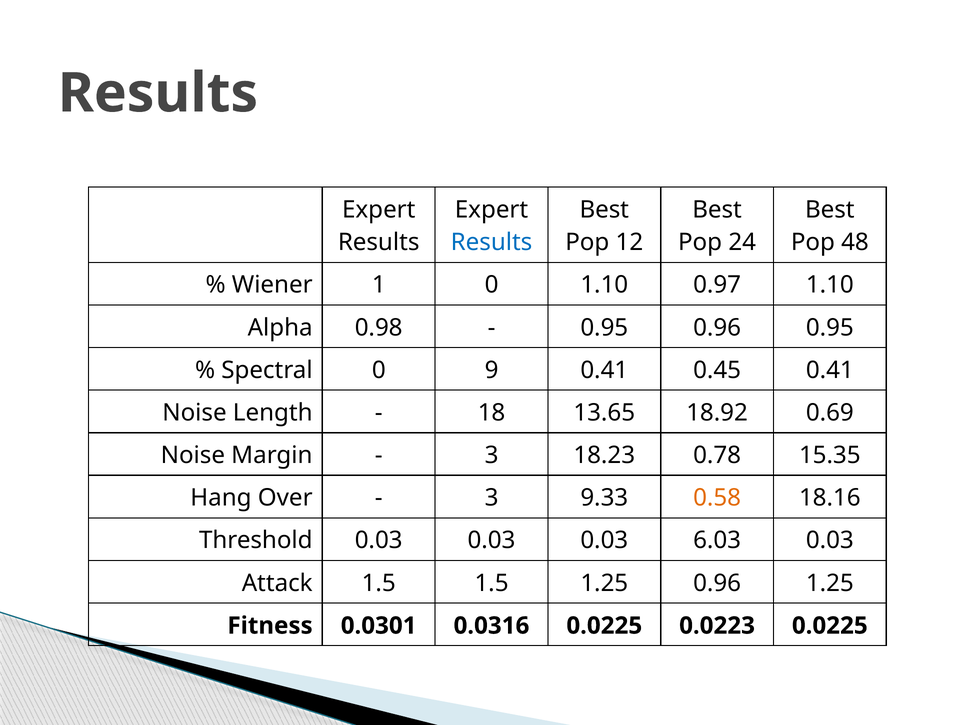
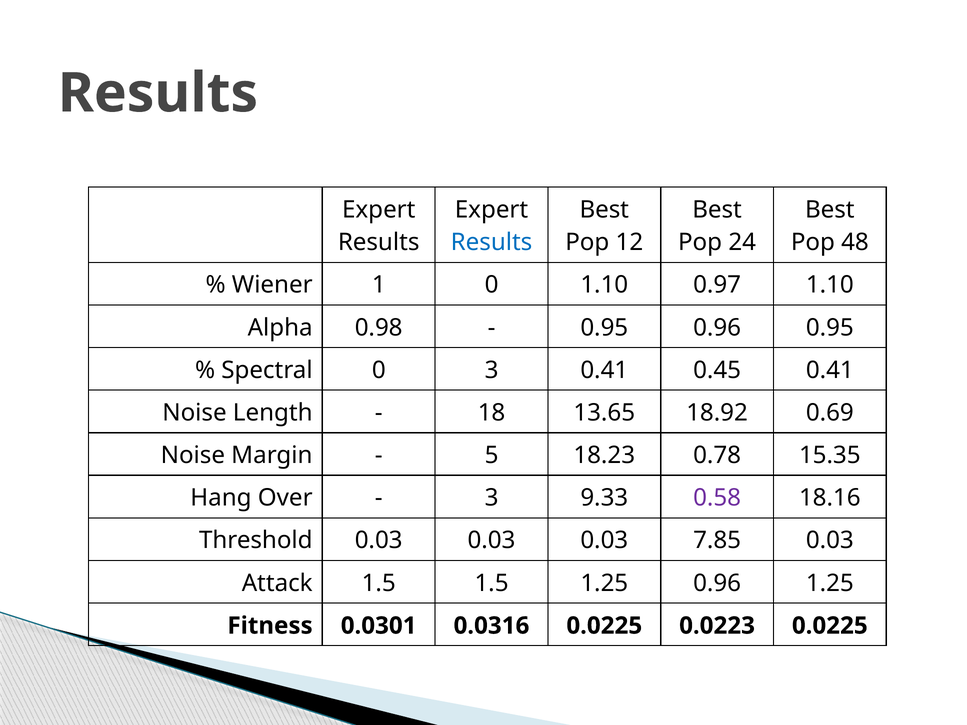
0 9: 9 -> 3
3 at (492, 455): 3 -> 5
0.58 colour: orange -> purple
6.03: 6.03 -> 7.85
